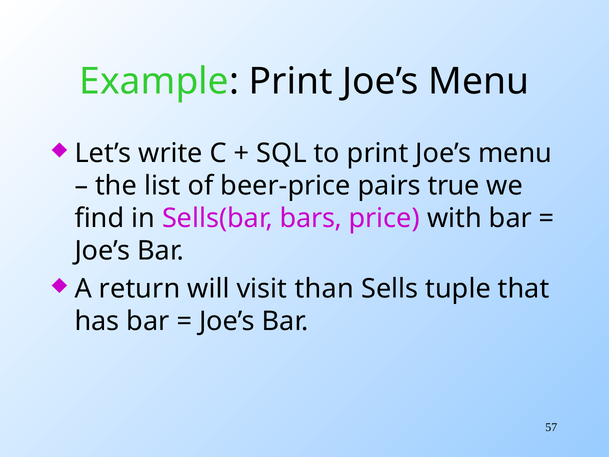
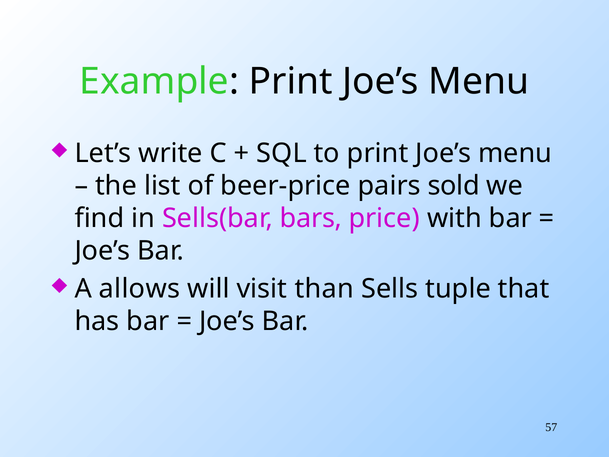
true: true -> sold
return: return -> allows
